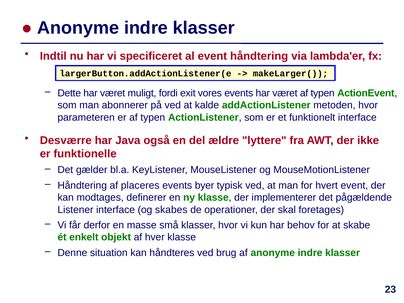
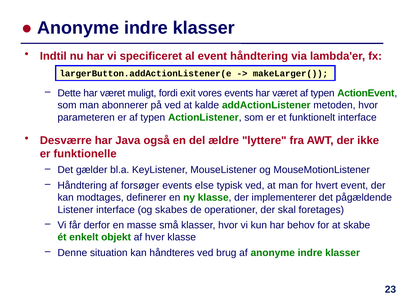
placeres: placeres -> forsøger
byer: byer -> else
